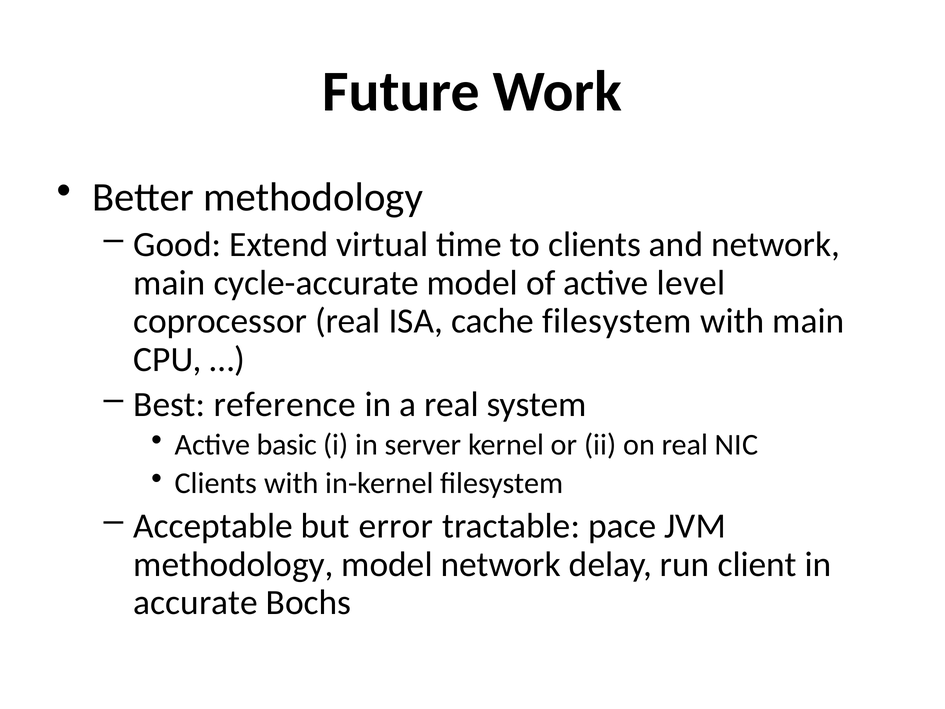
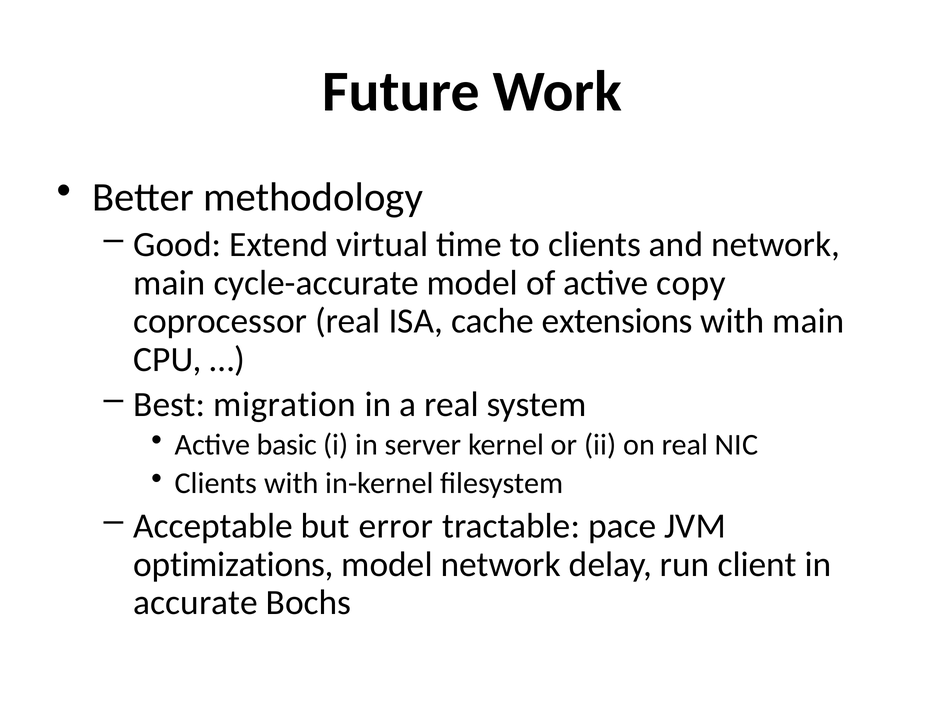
level: level -> copy
cache filesystem: filesystem -> extensions
reference: reference -> migration
methodology at (233, 564): methodology -> optimizations
